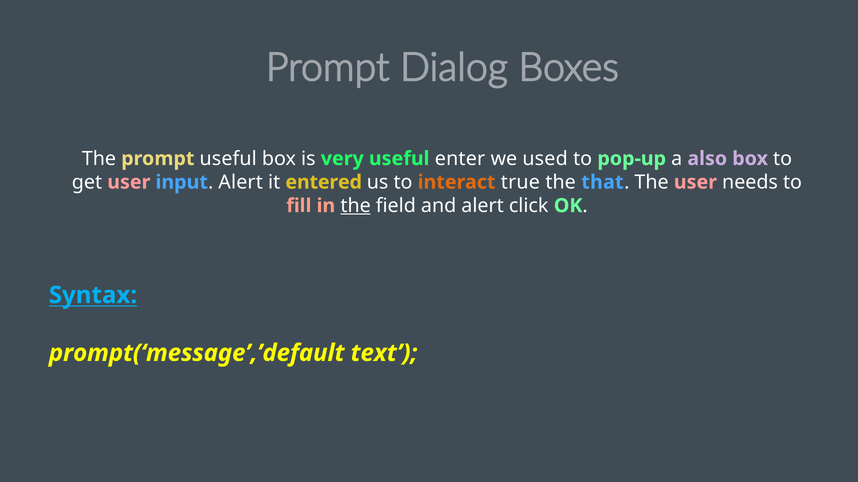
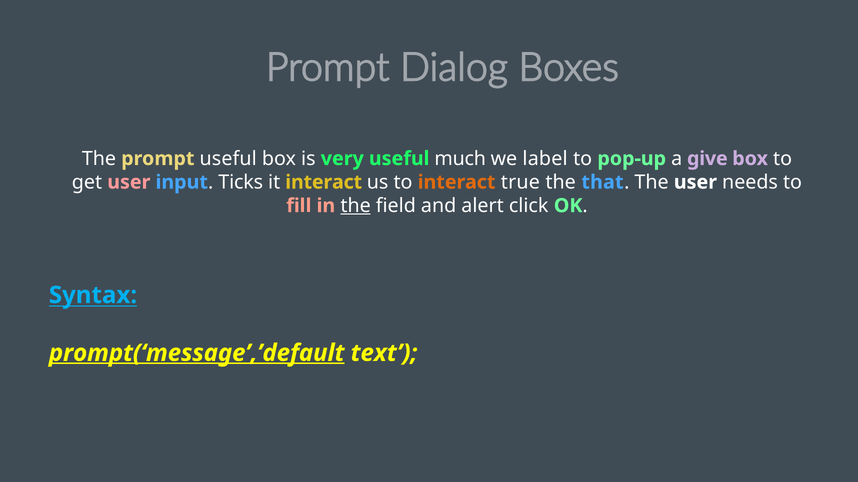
enter: enter -> much
used: used -> label
also: also -> give
Alert at (241, 182): Alert -> Ticks
it entered: entered -> interact
user at (695, 182) colour: pink -> white
prompt(‘message’,’default underline: none -> present
